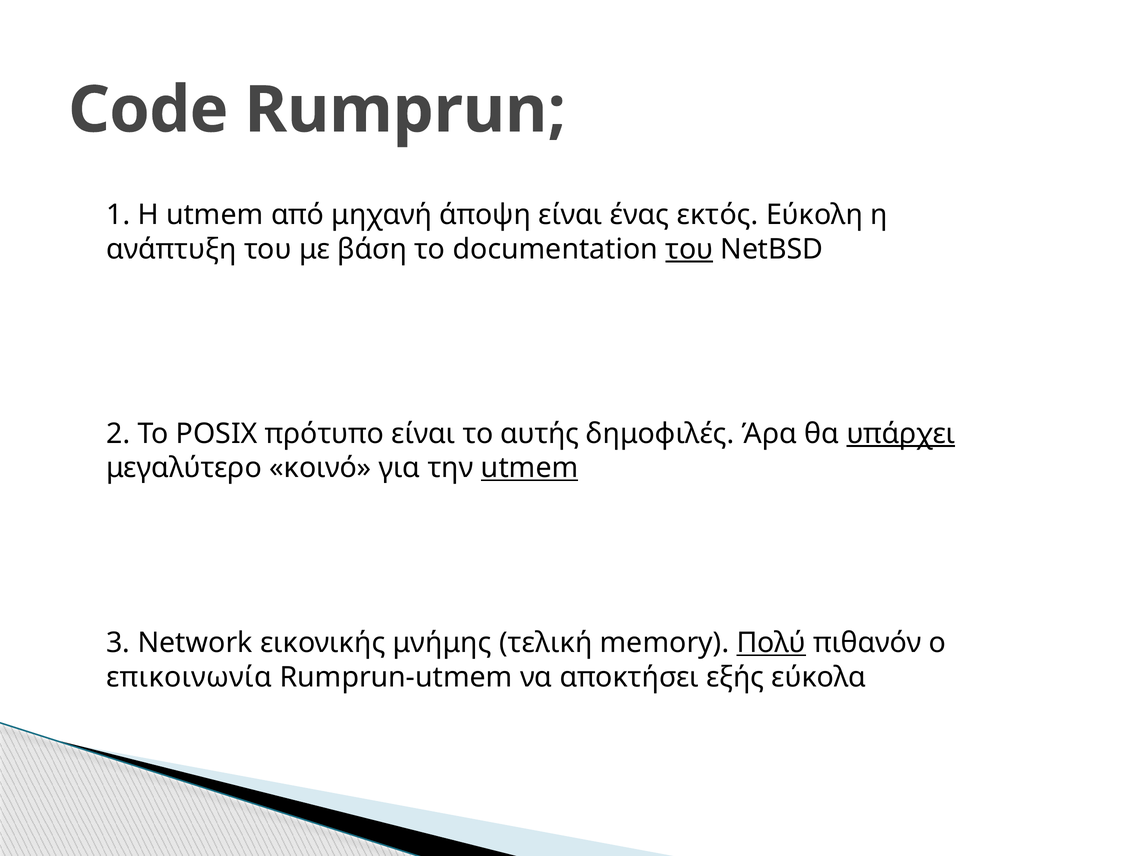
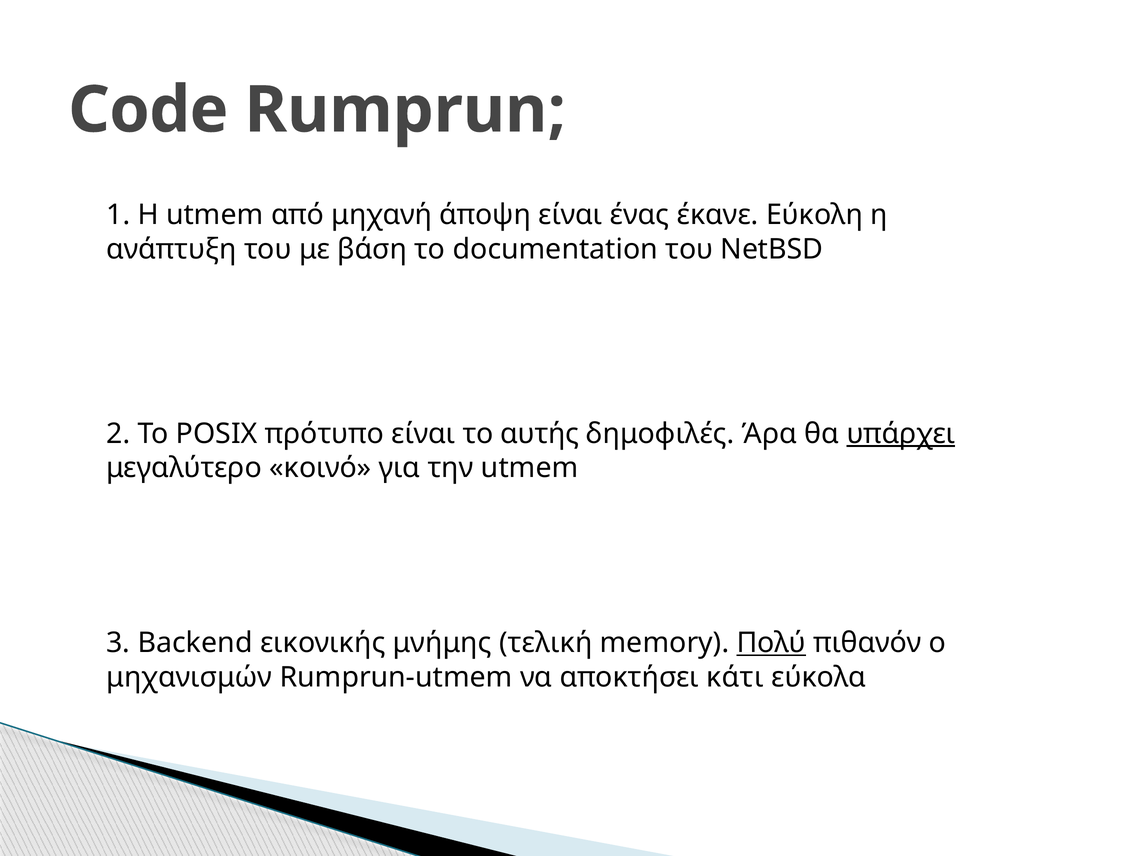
εκτός: εκτός -> έκανε
του at (689, 249) underline: present -> none
utmem at (530, 468) underline: present -> none
Network: Network -> Backend
επικοινωνία: επικοινωνία -> μηχανισμών
εξής: εξής -> κάτι
